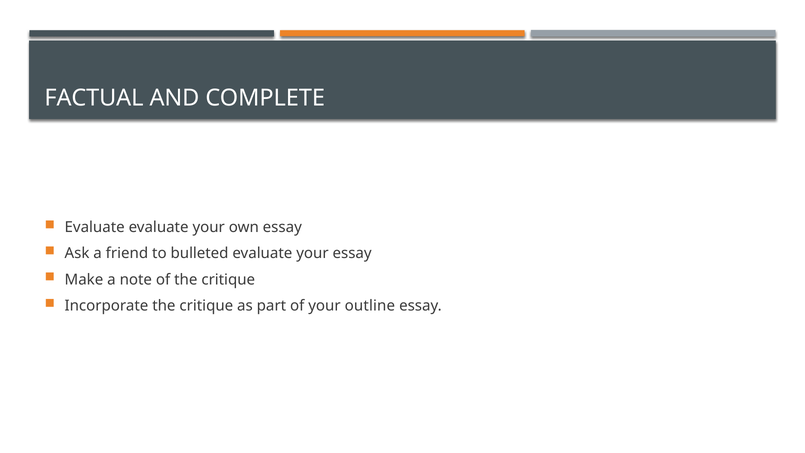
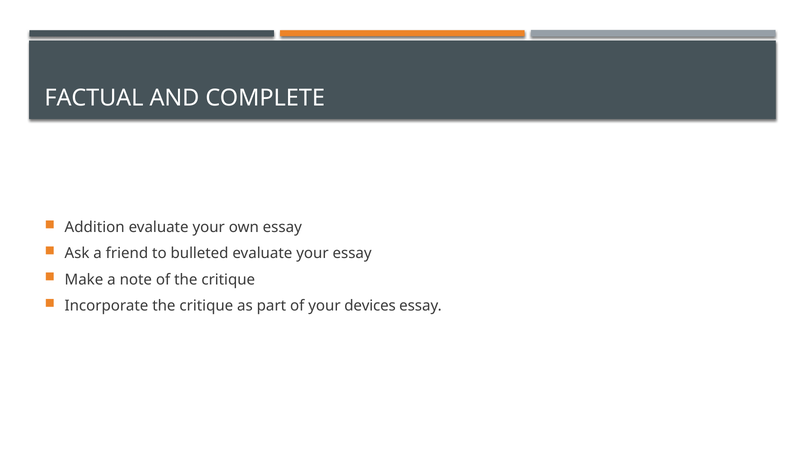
Evaluate at (95, 227): Evaluate -> Addition
outline: outline -> devices
